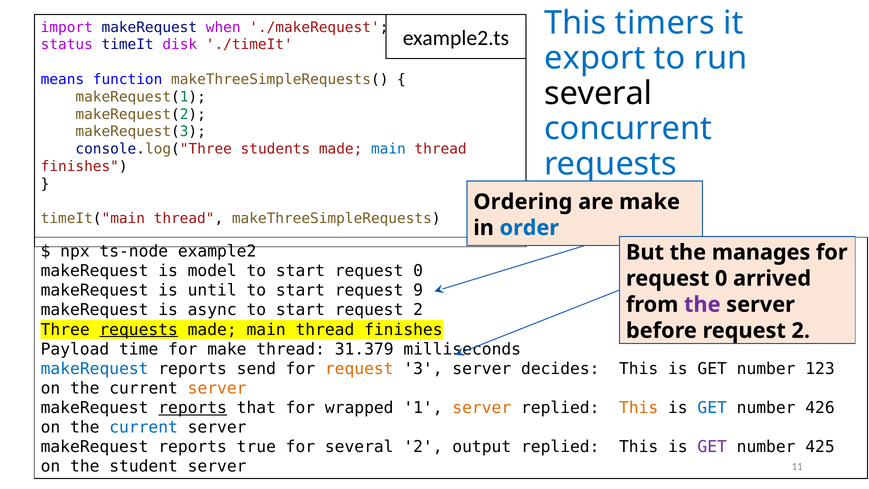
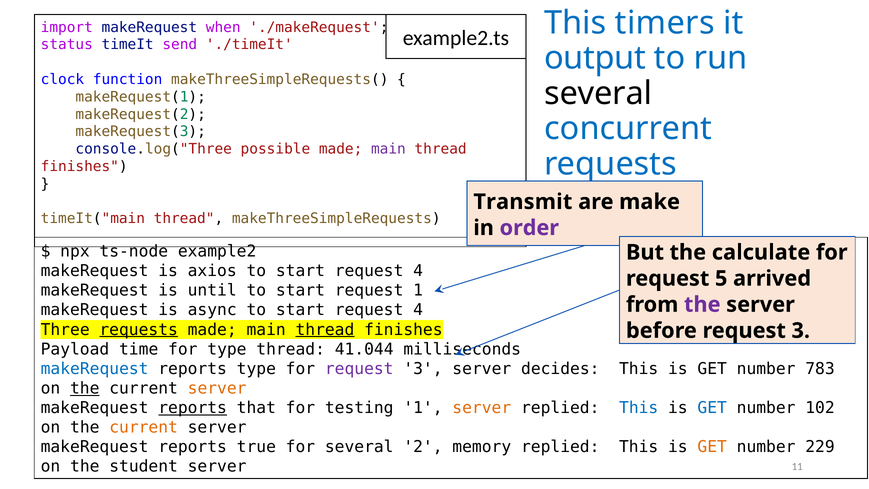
disk: disk -> send
export: export -> output
means: means -> clock
students: students -> possible
main at (388, 149) colour: blue -> purple
Ordering: Ordering -> Transmit
order colour: blue -> purple
manages: manages -> calculate
model: model -> axios
0 at (418, 271): 0 -> 4
0 at (721, 278): 0 -> 5
request 9: 9 -> 1
2 at (418, 310): 2 -> 4
thread at (325, 330) underline: none -> present
before request 2: 2 -> 3
for make: make -> type
31.379: 31.379 -> 41.044
reports send: send -> type
request at (359, 369) colour: orange -> purple
123: 123 -> 783
the at (85, 388) underline: none -> present
wrapped: wrapped -> testing
This at (639, 408) colour: orange -> blue
426: 426 -> 102
current at (144, 427) colour: blue -> orange
output: output -> memory
GET at (712, 447) colour: purple -> orange
425: 425 -> 229
